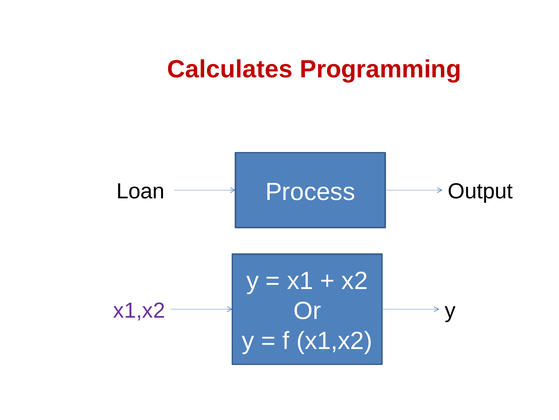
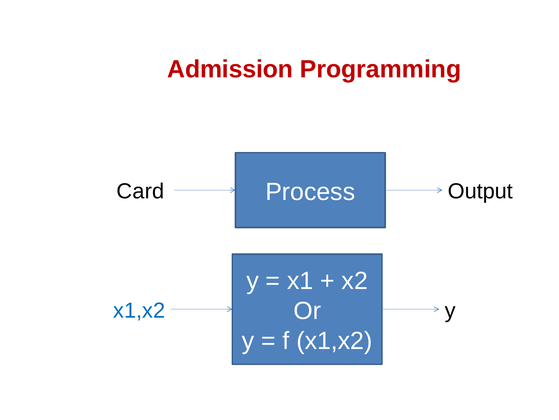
Calculates: Calculates -> Admission
Loan: Loan -> Card
x1,x2 at (139, 310) colour: purple -> blue
